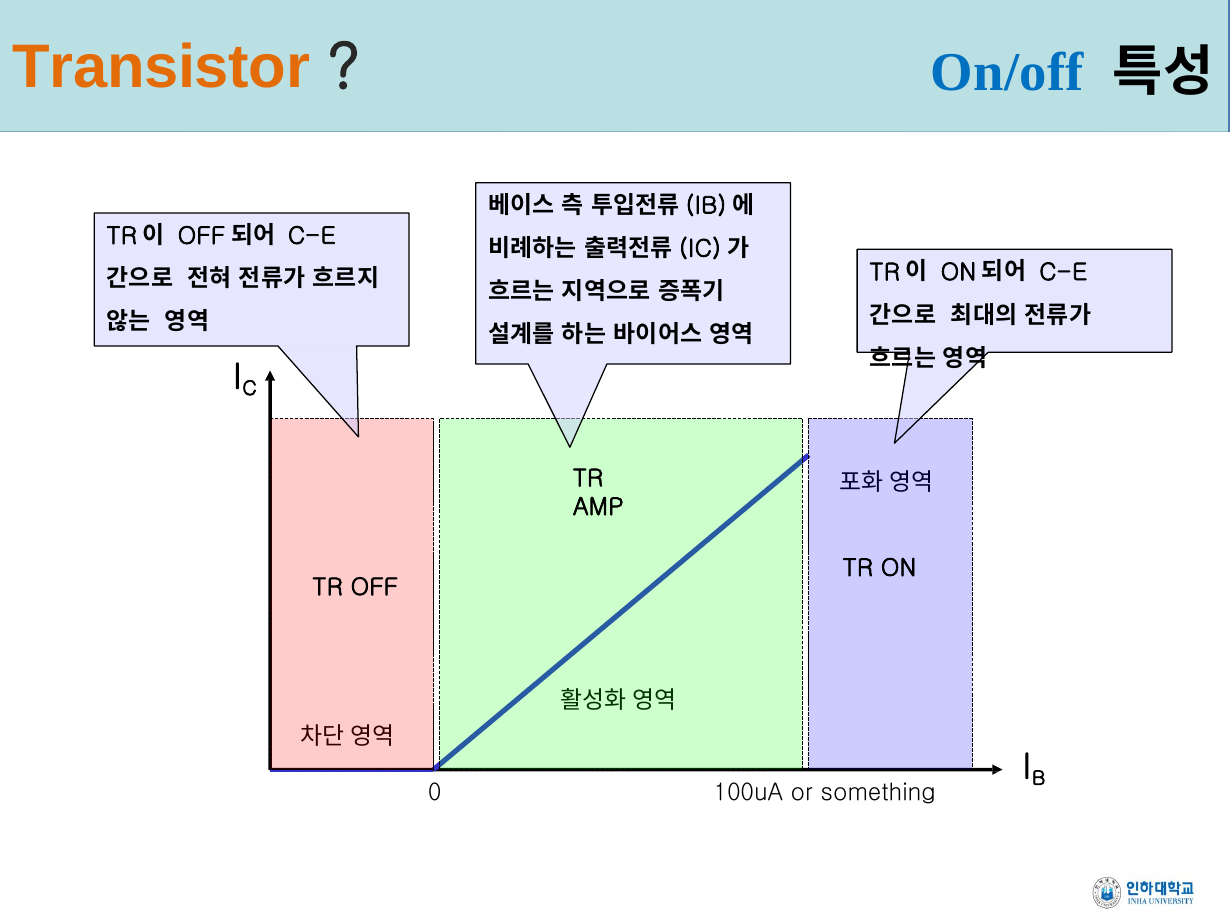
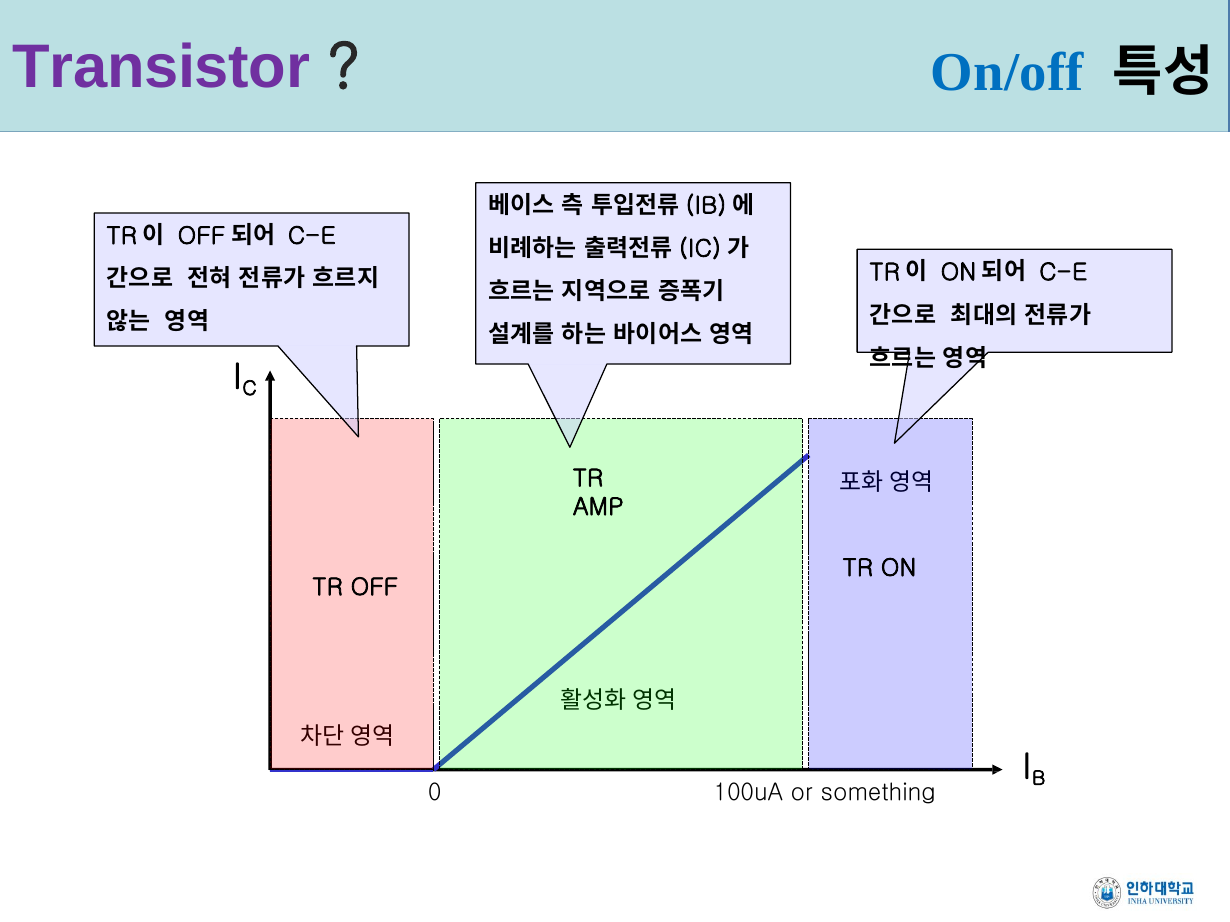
Transistor colour: orange -> purple
